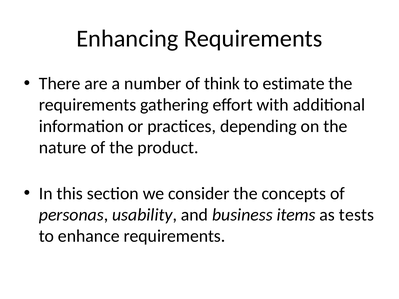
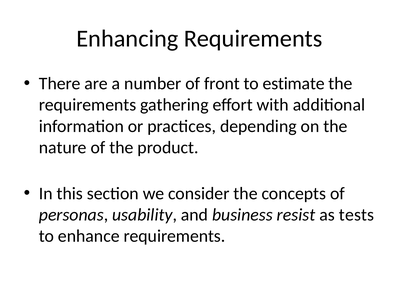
think: think -> front
items: items -> resist
